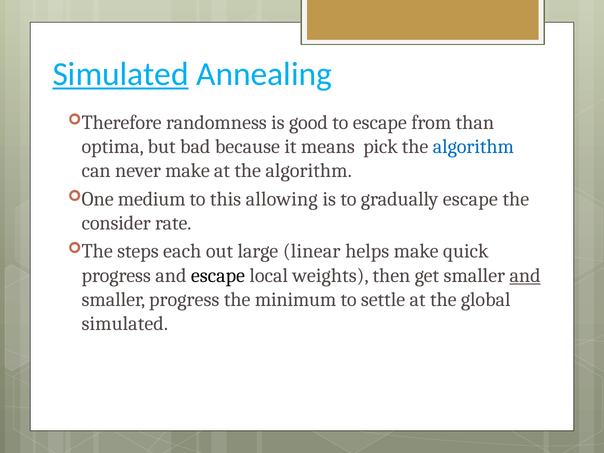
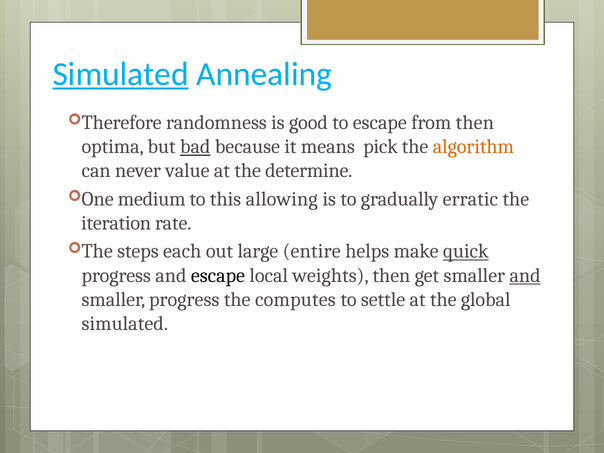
from than: than -> then
bad underline: none -> present
algorithm at (473, 147) colour: blue -> orange
never make: make -> value
at the algorithm: algorithm -> determine
gradually escape: escape -> erratic
consider: consider -> iteration
linear: linear -> entire
quick underline: none -> present
minimum: minimum -> computes
